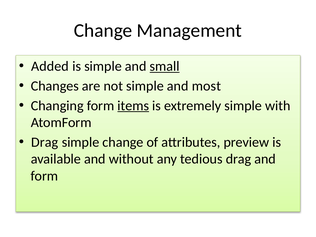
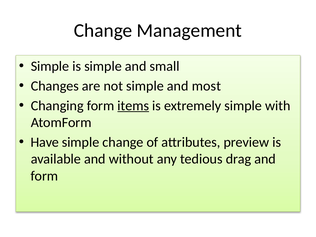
Added at (50, 66): Added -> Simple
small underline: present -> none
Drag at (45, 142): Drag -> Have
